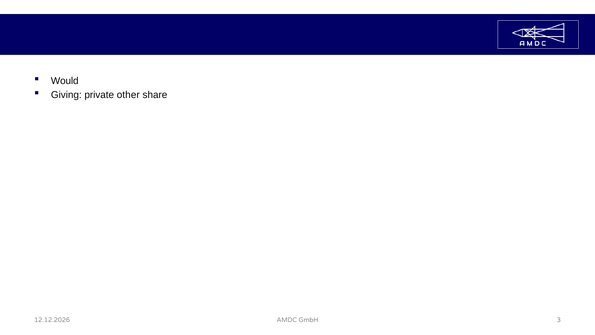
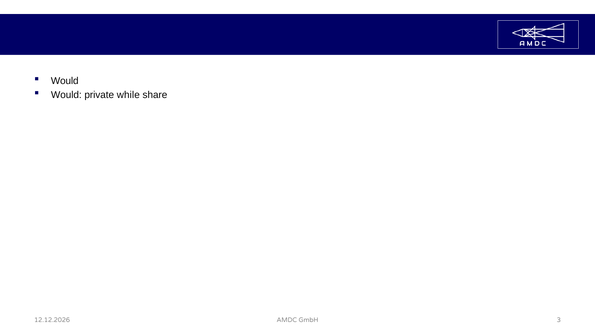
Giving at (66, 95): Giving -> Would
other: other -> while
